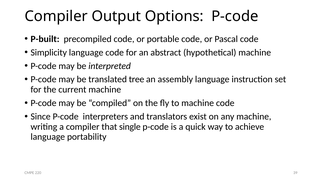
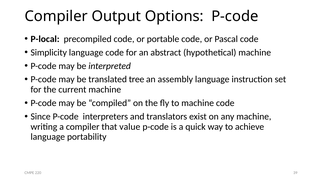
P-built: P-built -> P-local
single: single -> value
